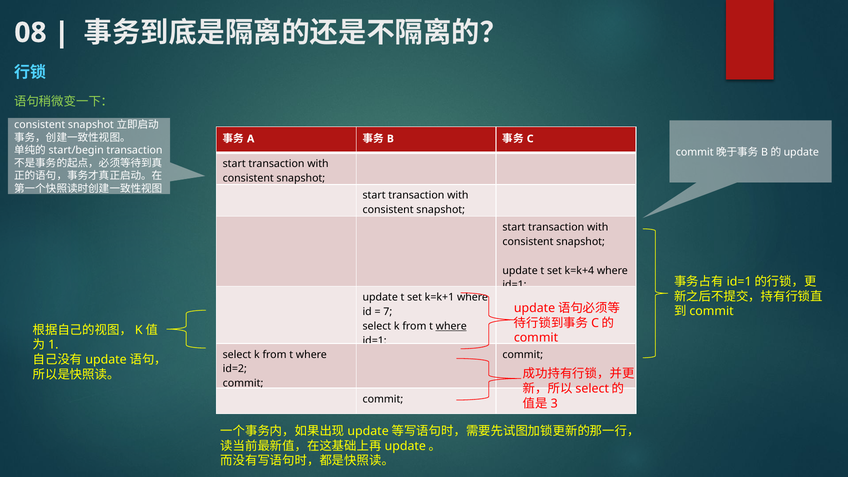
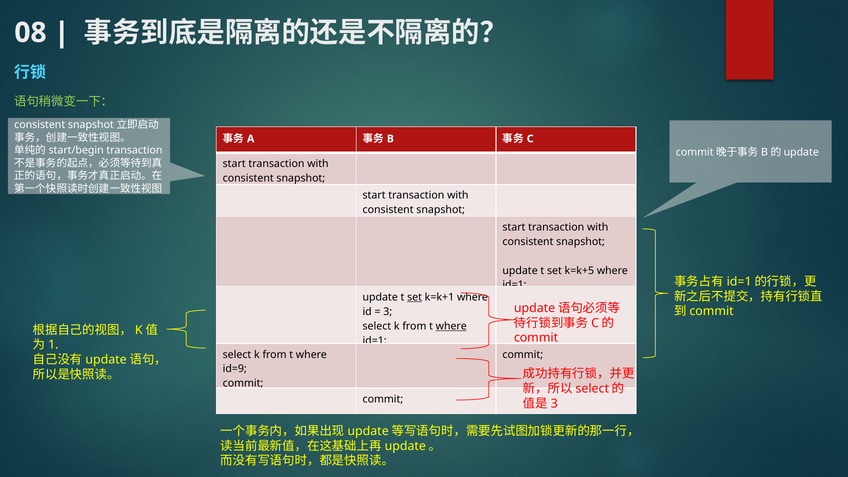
k=k+4: k=k+4 -> k=k+5
set at (415, 297) underline: none -> present
7: 7 -> 3
id=2: id=2 -> id=9
